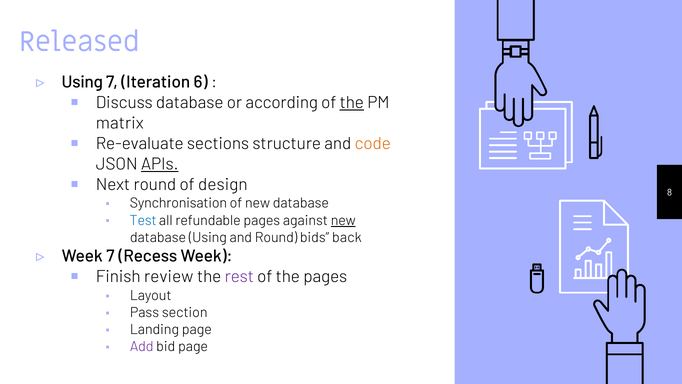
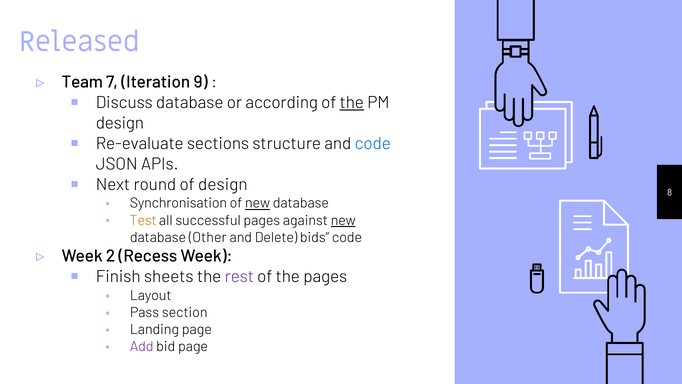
Using at (82, 82): Using -> Team
6: 6 -> 9
matrix at (120, 123): matrix -> design
code at (373, 144) colour: orange -> blue
APIs underline: present -> none
new at (258, 203) underline: none -> present
Test colour: blue -> orange
refundable: refundable -> successful
database Using: Using -> Other
and Round: Round -> Delete
bids back: back -> code
Week 7: 7 -> 2
review: review -> sheets
